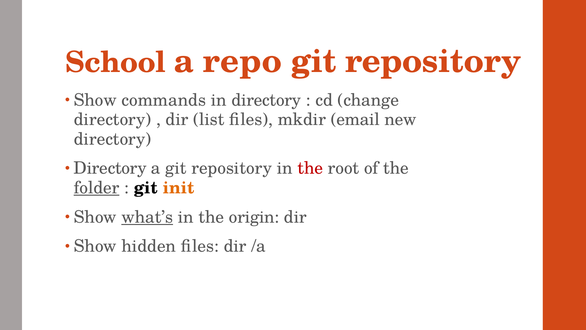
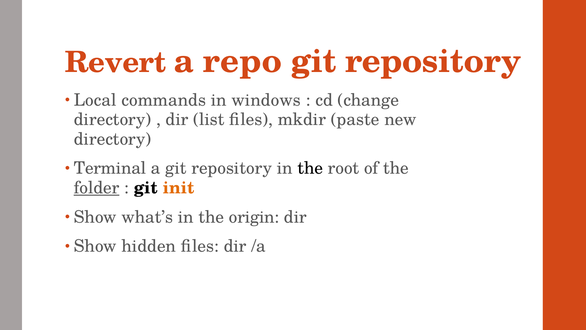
School: School -> Revert
Show at (95, 100): Show -> Local
in directory: directory -> windows
email: email -> paste
Directory at (110, 168): Directory -> Terminal
the at (310, 168) colour: red -> black
what’s underline: present -> none
